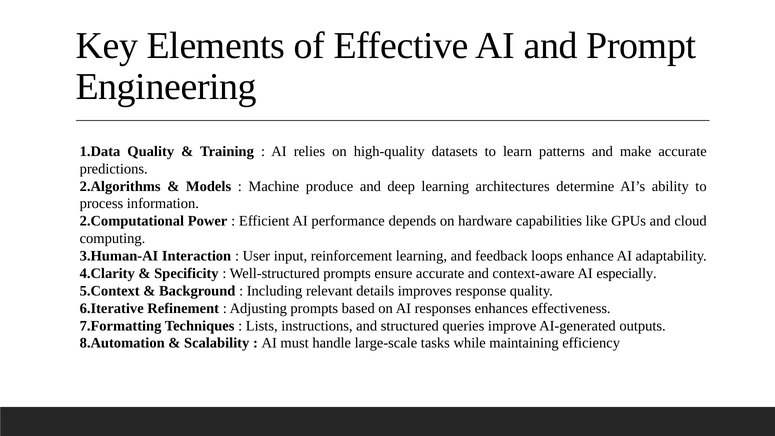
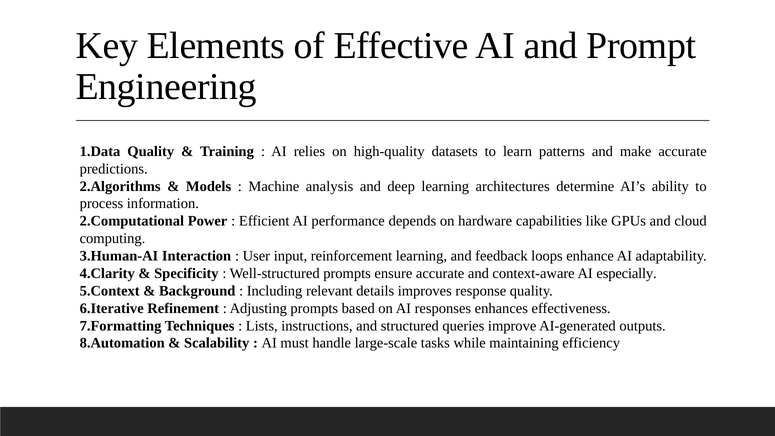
produce: produce -> analysis
